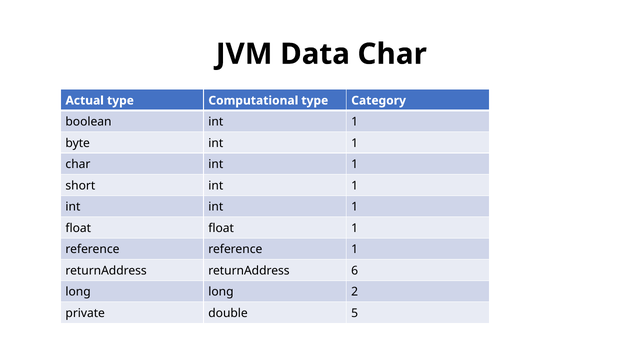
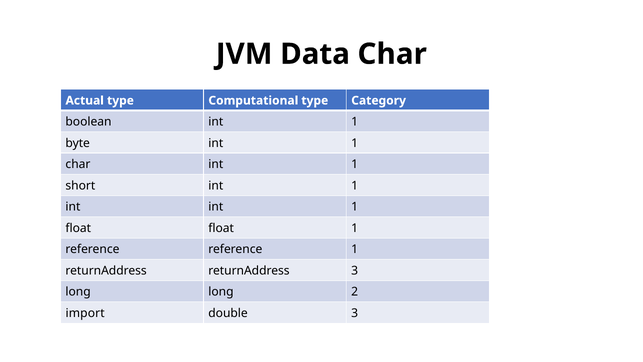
returnAddress 6: 6 -> 3
private: private -> import
double 5: 5 -> 3
